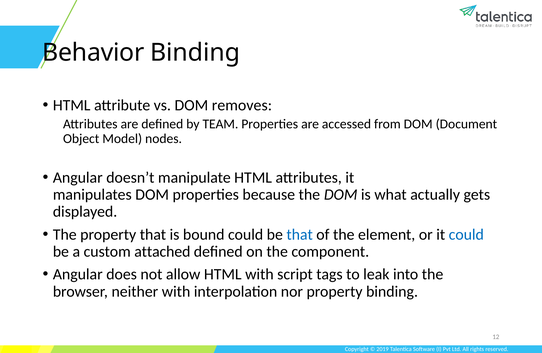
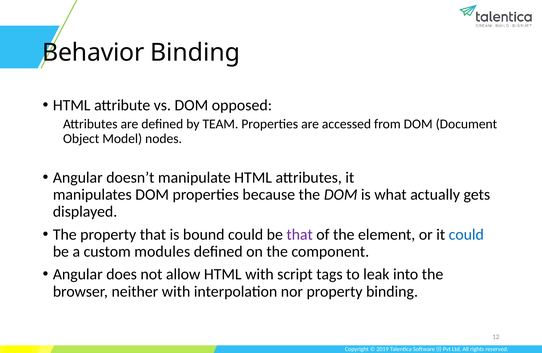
removes: removes -> opposed
that at (300, 234) colour: blue -> purple
attached: attached -> modules
